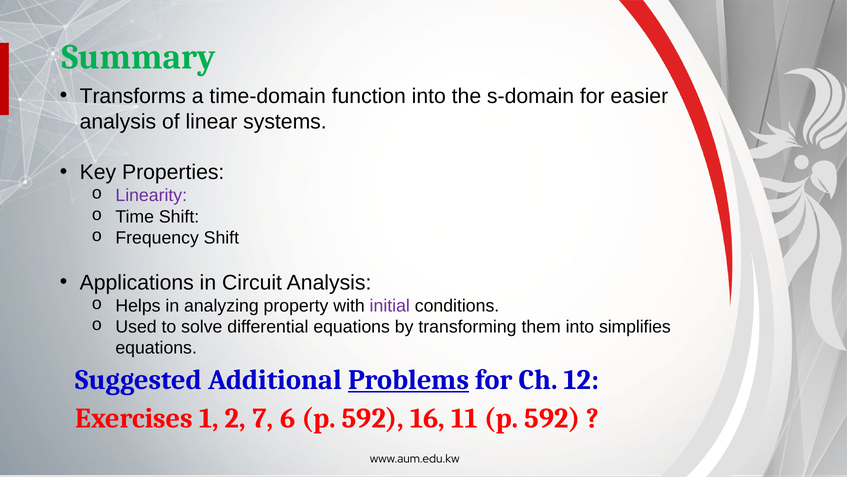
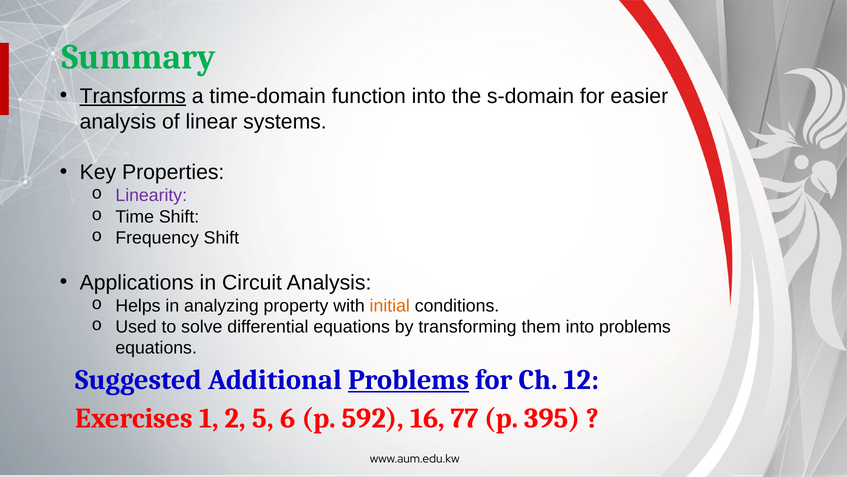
Transforms underline: none -> present
initial colour: purple -> orange
into simplifies: simplifies -> problems
7: 7 -> 5
11: 11 -> 77
592 at (552, 418): 592 -> 395
